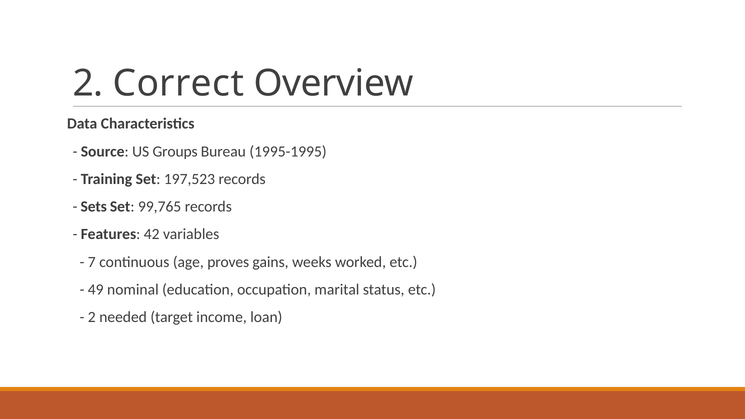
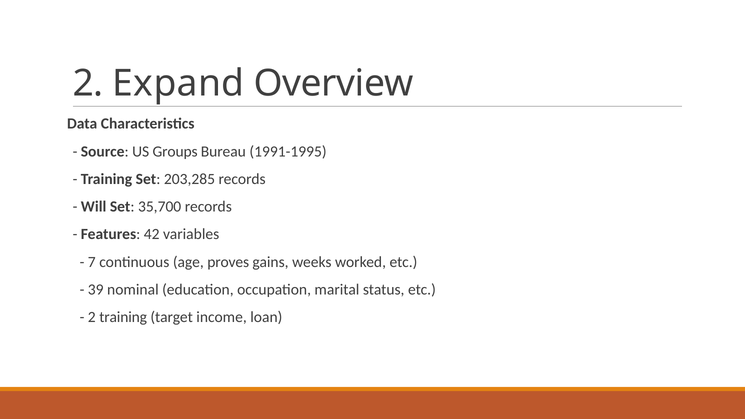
Correct: Correct -> Expand
1995-1995: 1995-1995 -> 1991-1995
197,523: 197,523 -> 203,285
Sets: Sets -> Will
99,765: 99,765 -> 35,700
49: 49 -> 39
2 needed: needed -> training
